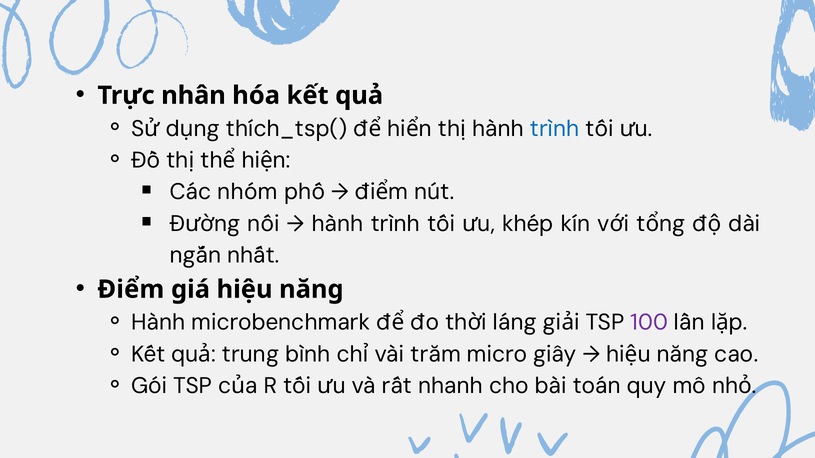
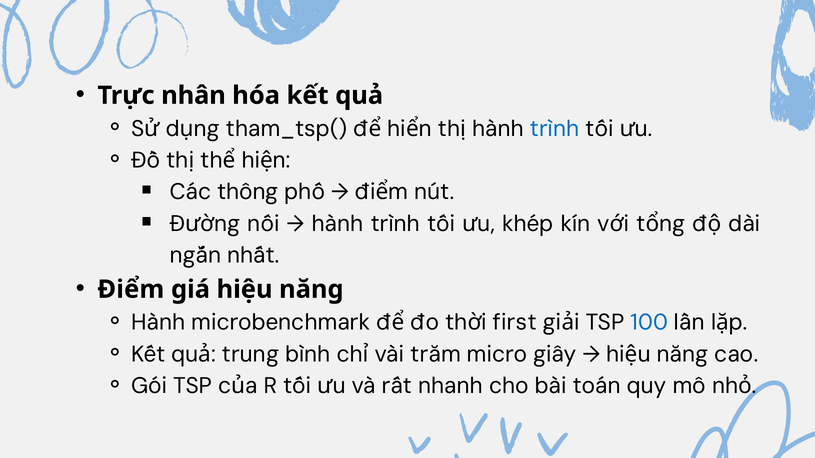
thích_tsp(: thích_tsp( -> tham_tsp(
nhóm: nhóm -> thông
láng: láng -> first
100 colour: purple -> blue
